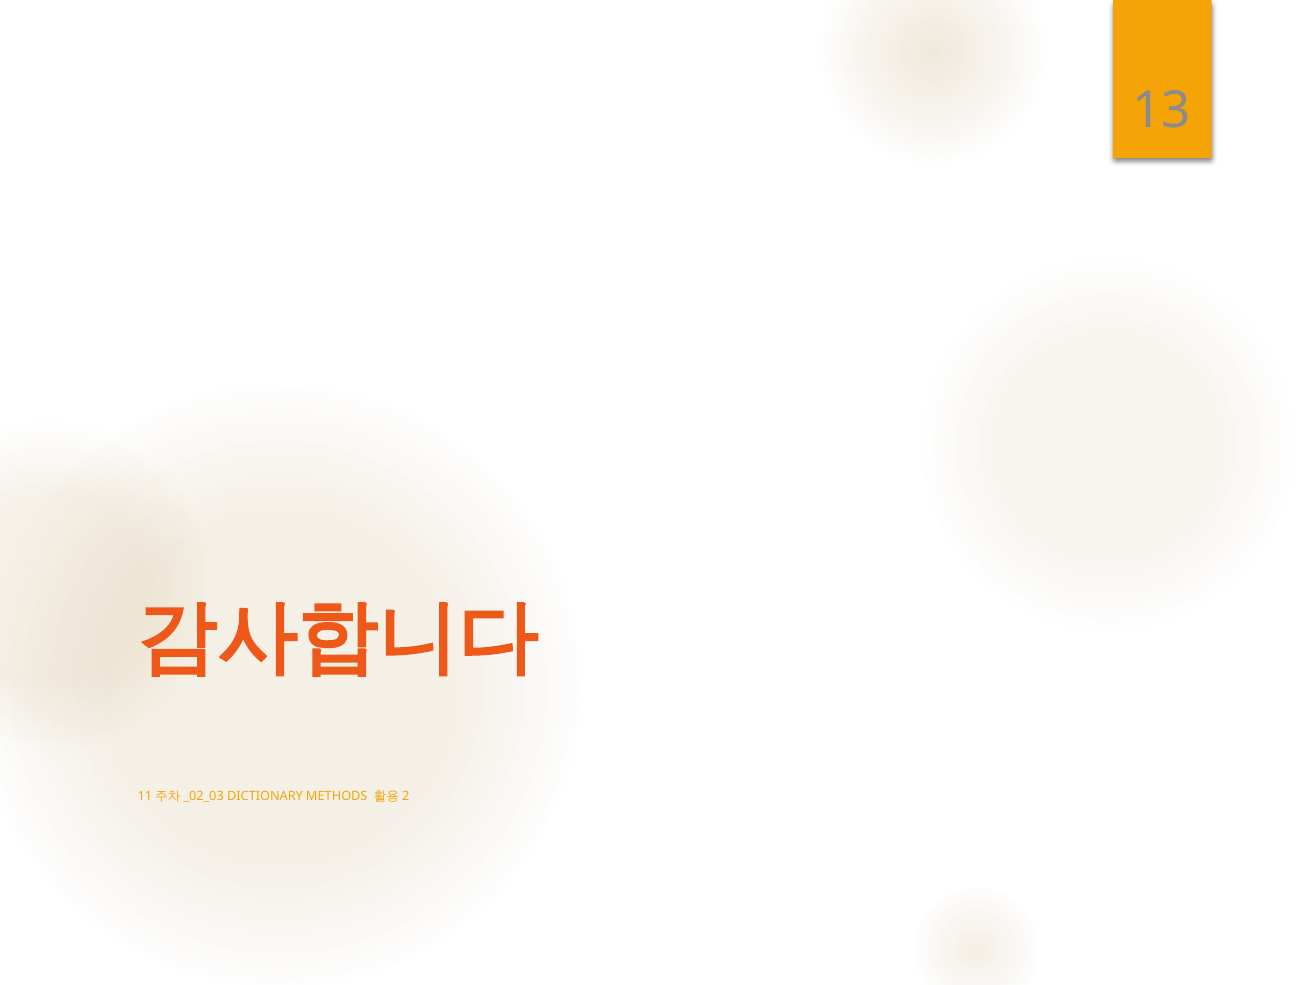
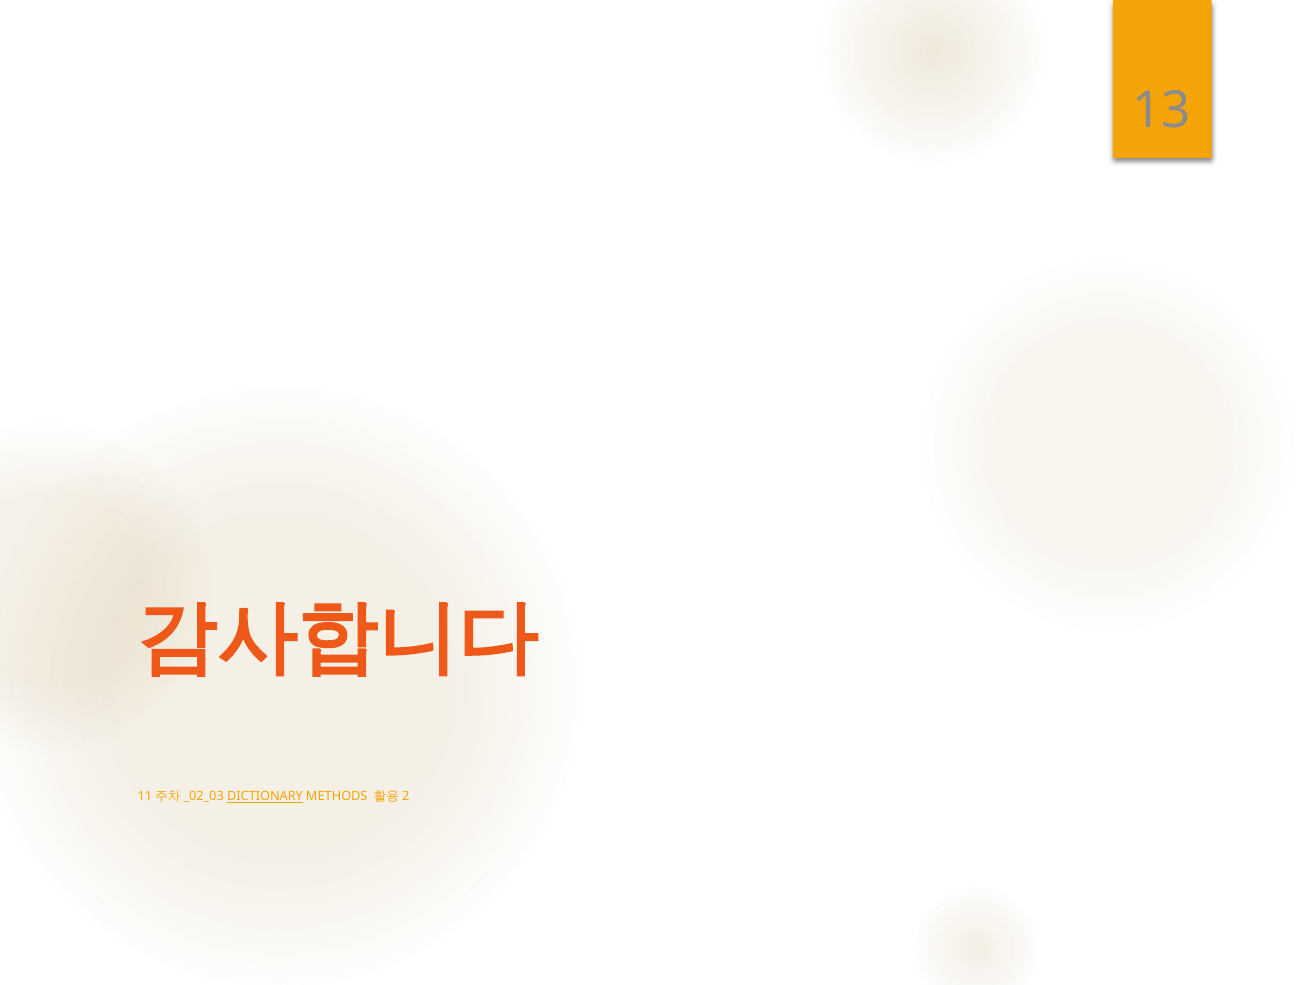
DICTIONARY underline: none -> present
